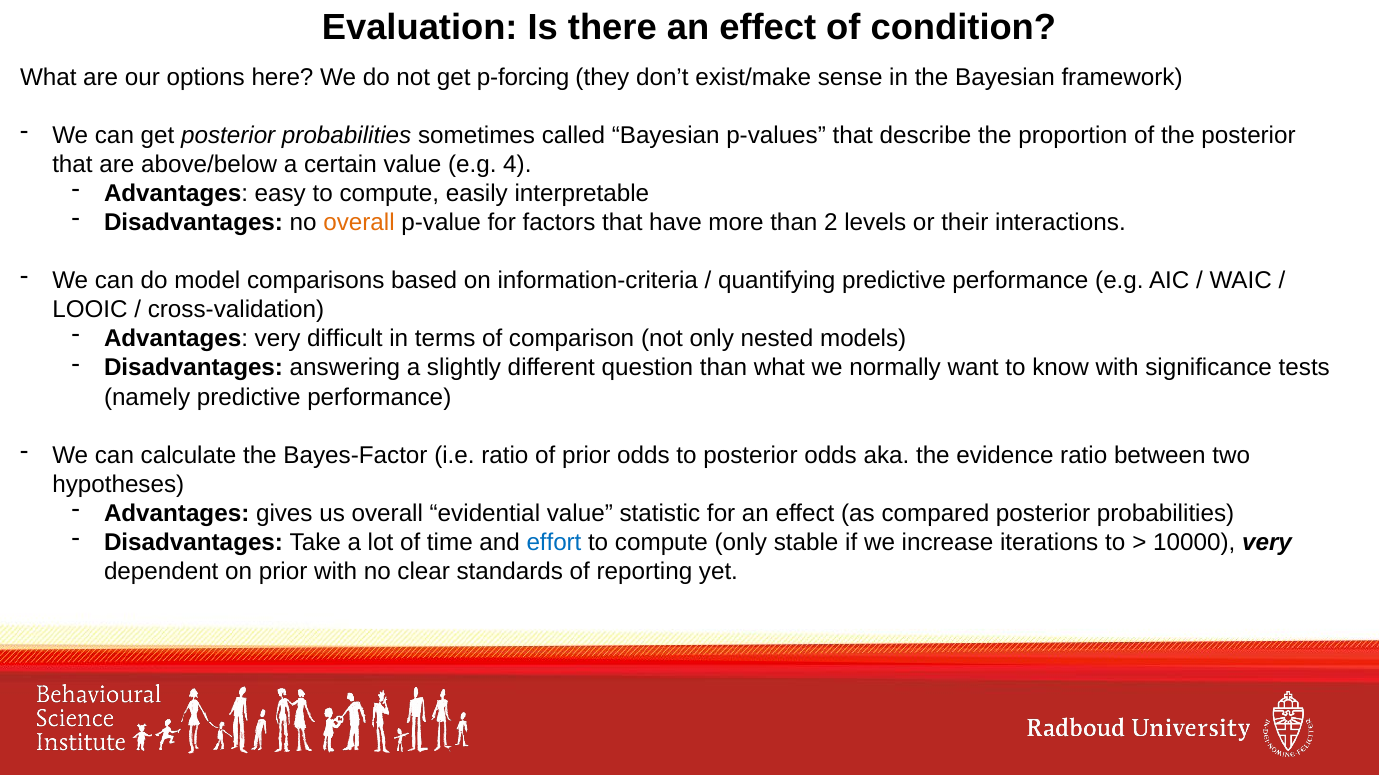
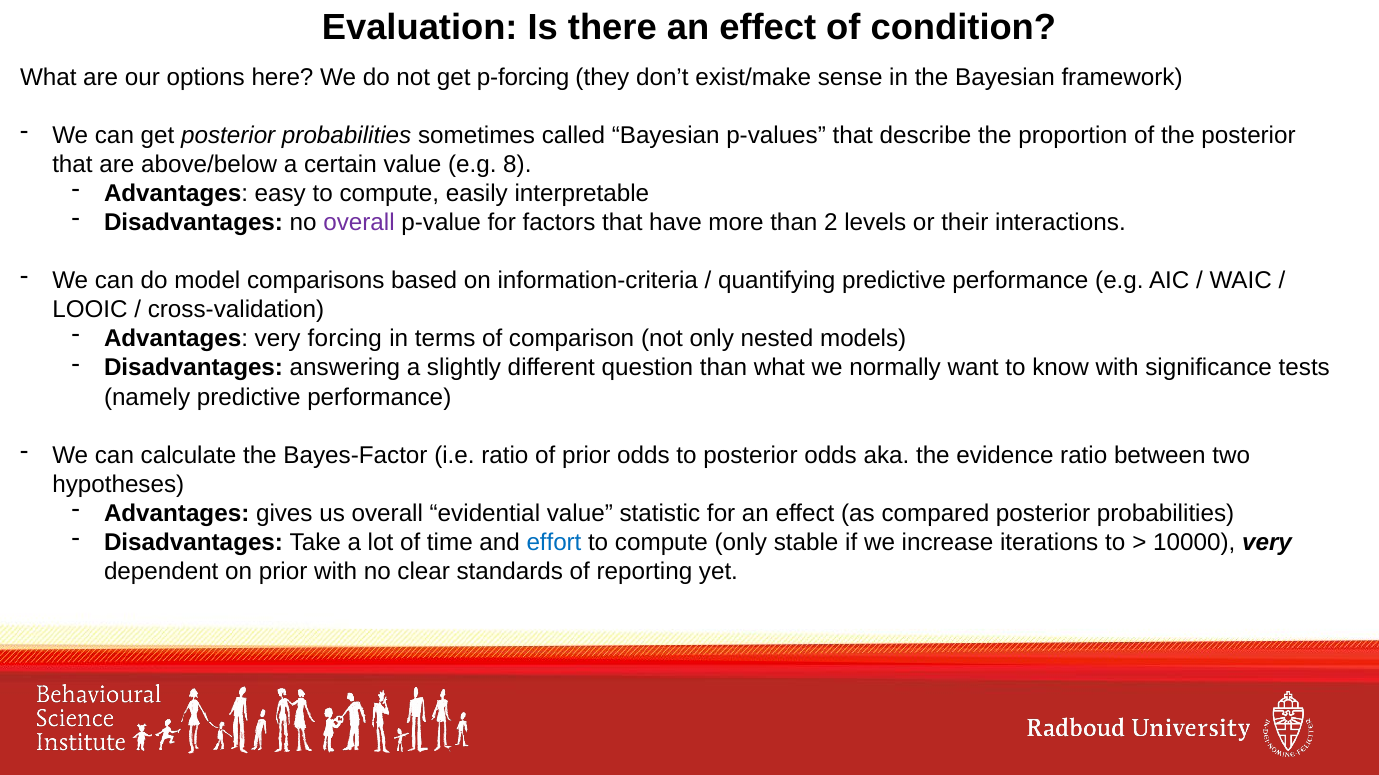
4: 4 -> 8
overall at (359, 223) colour: orange -> purple
difficult: difficult -> forcing
